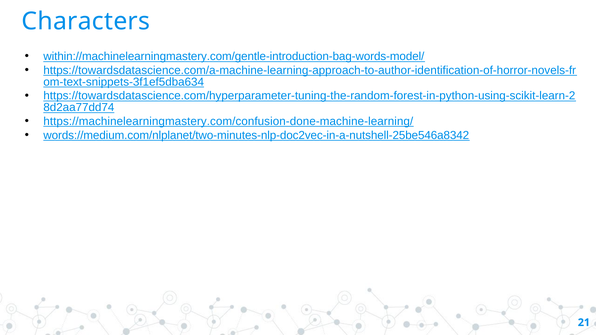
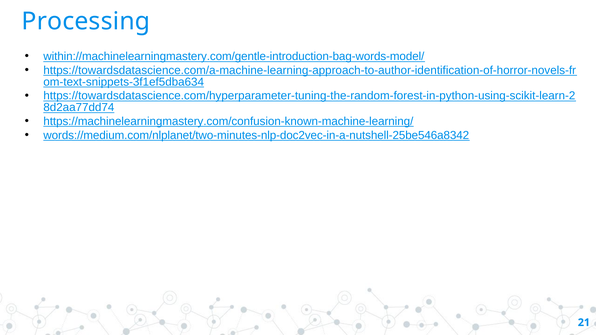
Characters: Characters -> Processing
https://machinelearningmastery.com/confusion-done-machine-learning/: https://machinelearningmastery.com/confusion-done-machine-learning/ -> https://machinelearningmastery.com/confusion-known-machine-learning/
